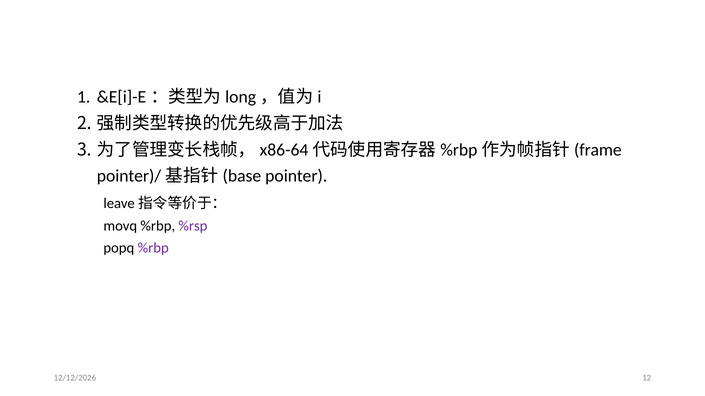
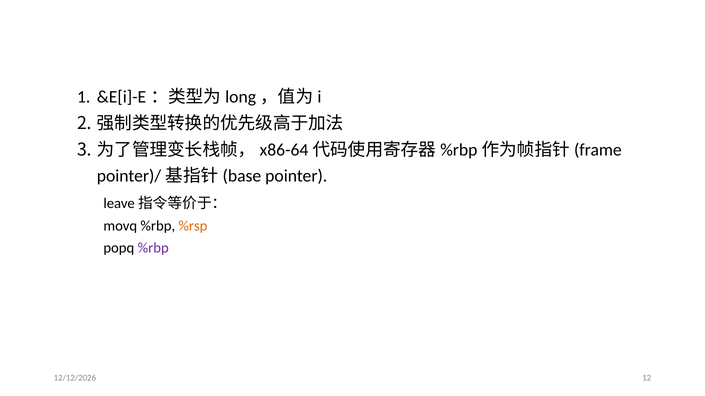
%rsp colour: purple -> orange
